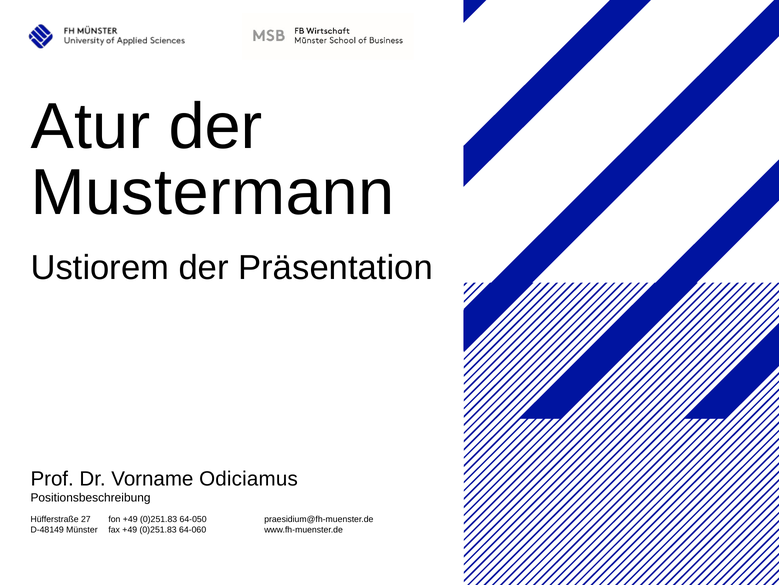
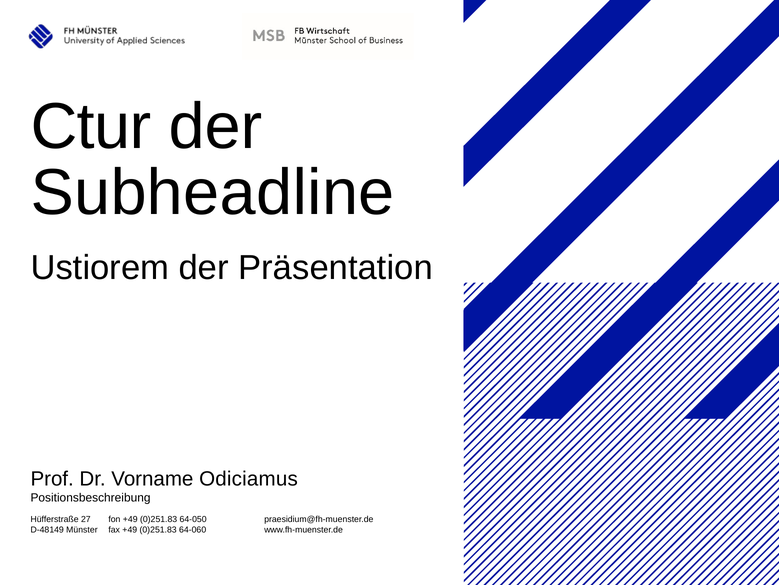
Atur: Atur -> Ctur
Mustermann: Mustermann -> Subheadline
